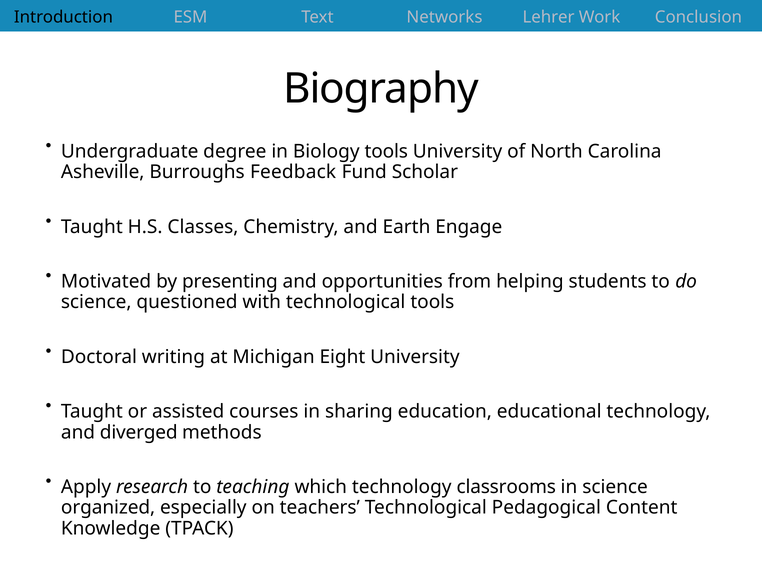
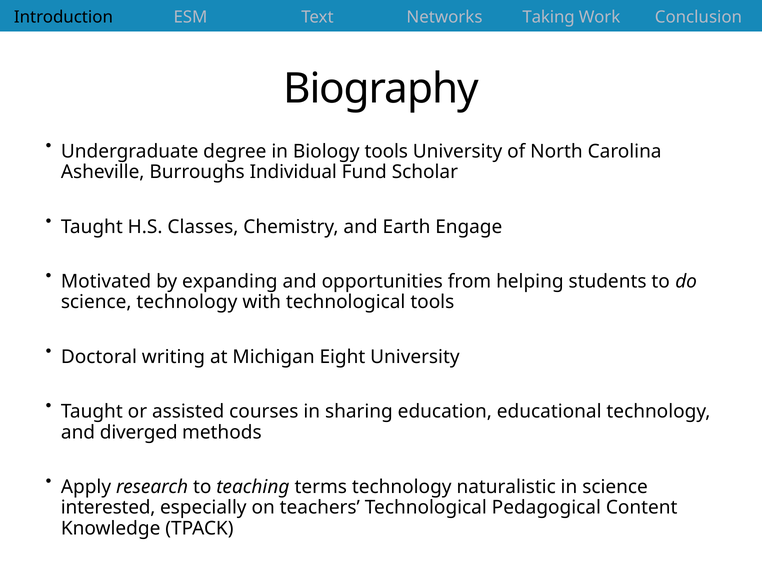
Lehrer: Lehrer -> Taking
Feedback: Feedback -> Individual
presenting: presenting -> expanding
science questioned: questioned -> technology
which: which -> terms
classrooms: classrooms -> naturalistic
organized: organized -> interested
